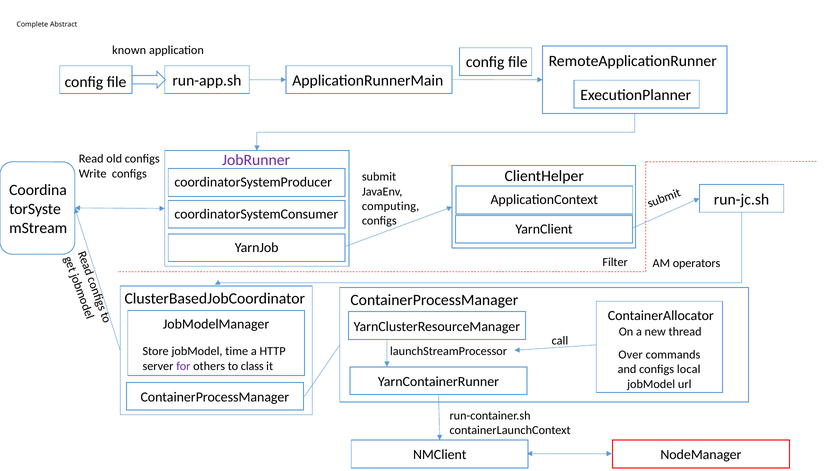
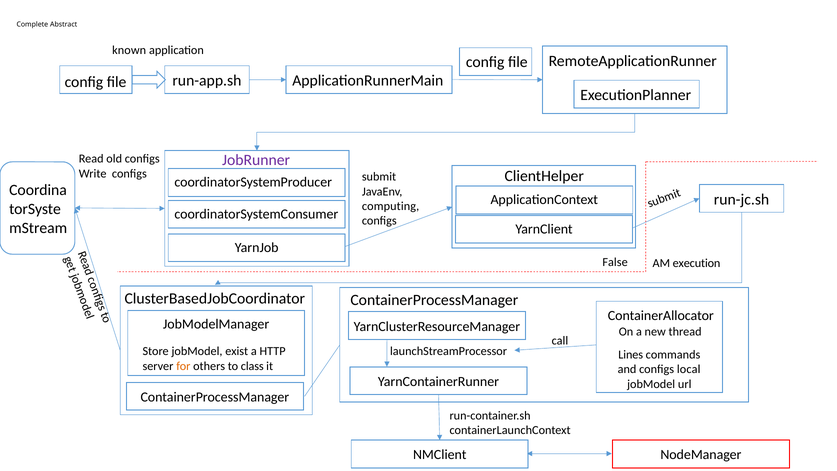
Filter: Filter -> False
operators: operators -> execution
time: time -> exist
Over: Over -> Lines
for colour: purple -> orange
